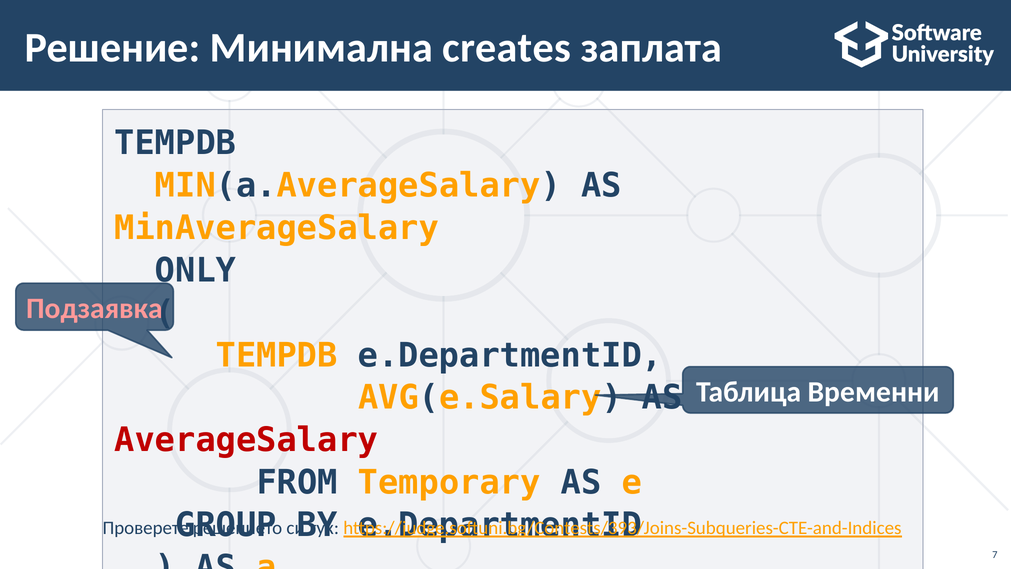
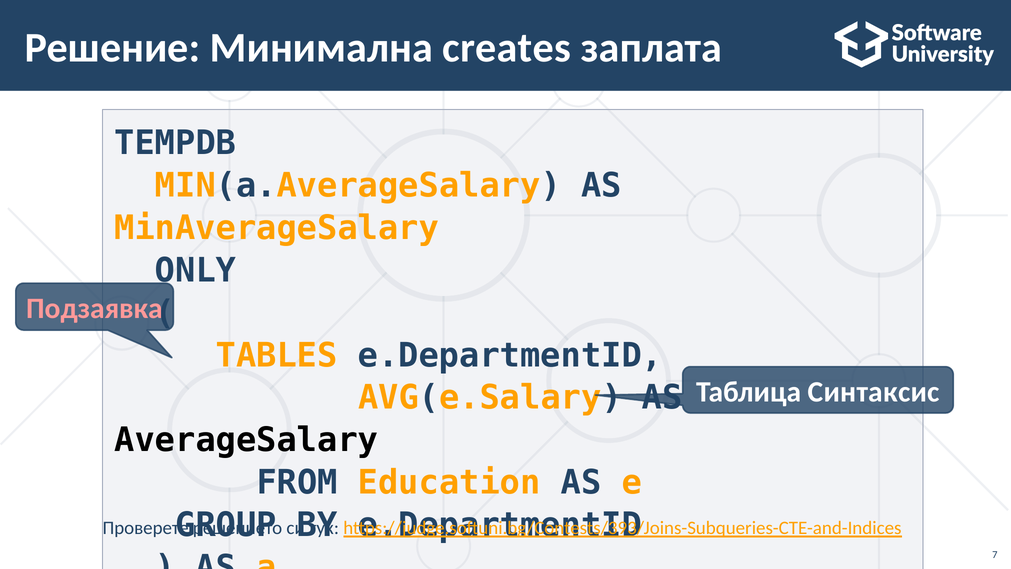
TEMPDB at (277, 355): TEMPDB -> TABLES
Временни: Временни -> Синтаксис
AverageSalary colour: red -> black
Temporary: Temporary -> Education
